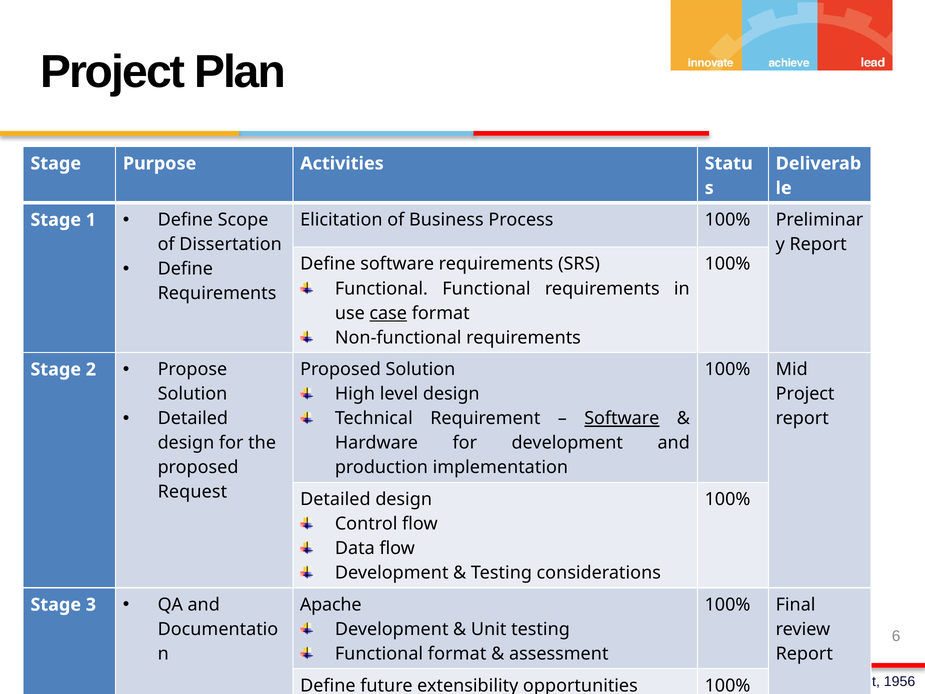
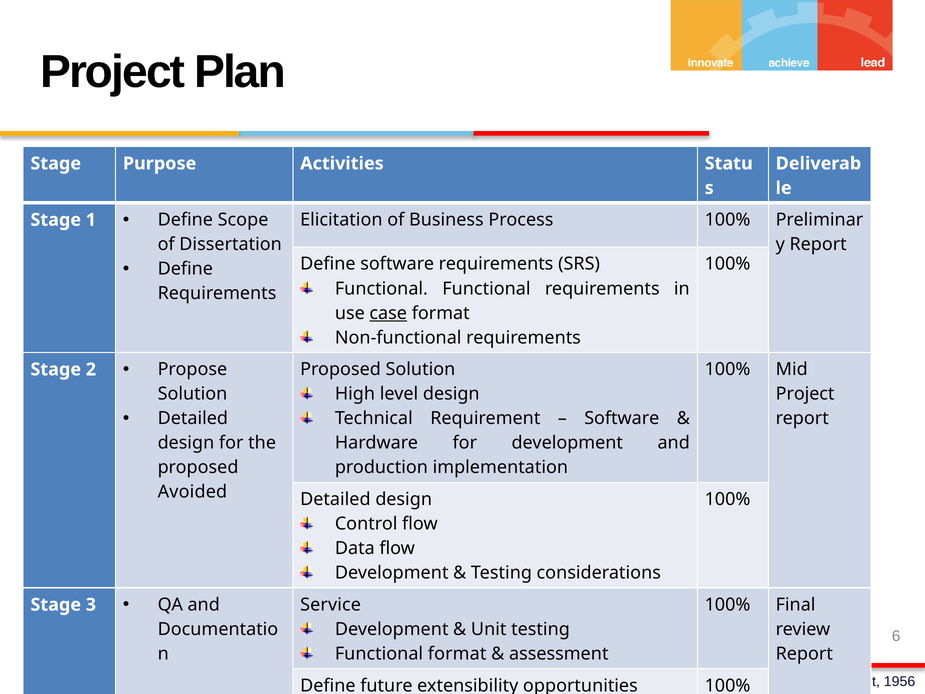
Software at (622, 418) underline: present -> none
Request: Request -> Avoided
Apache: Apache -> Service
